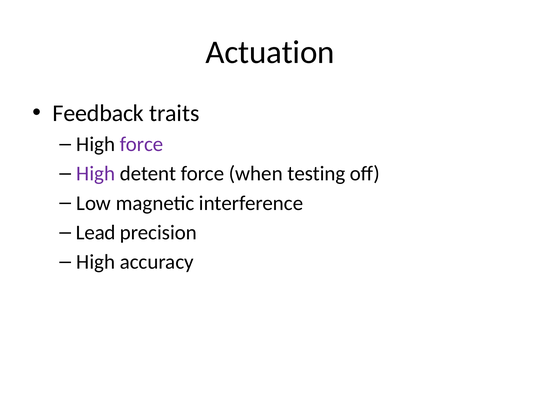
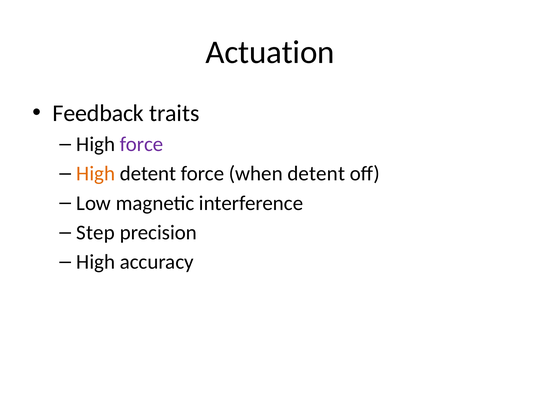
High at (96, 174) colour: purple -> orange
when testing: testing -> detent
Lead: Lead -> Step
